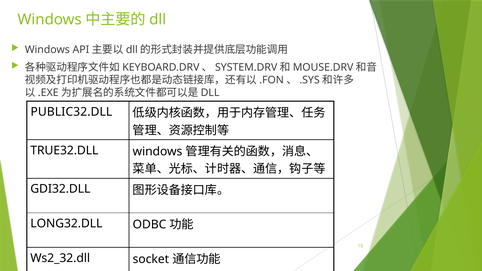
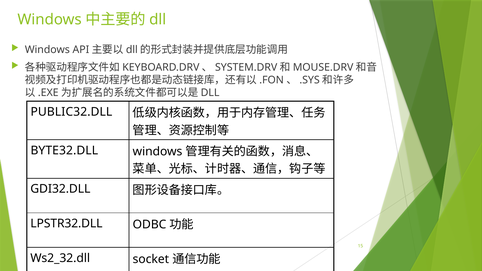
TRUE32.DLL: TRUE32.DLL -> BYTE32.DLL
LONG32.DLL: LONG32.DLL -> LPSTR32.DLL
